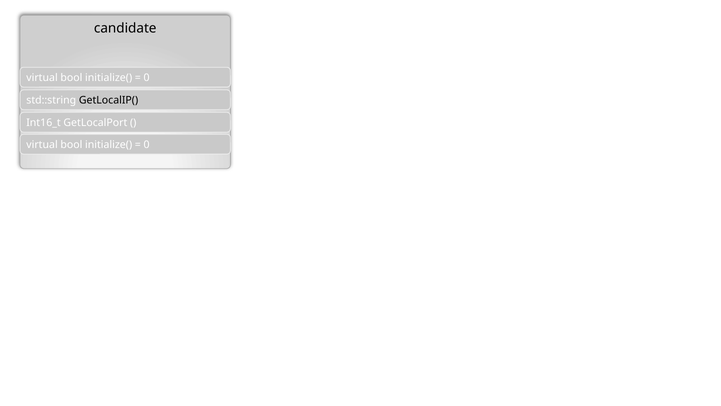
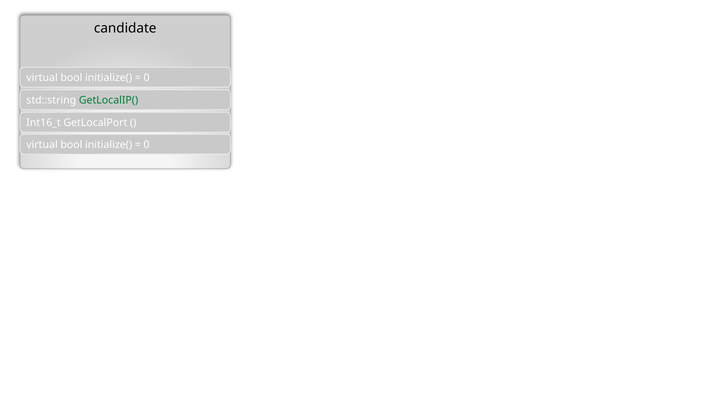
GetLocalIP( colour: black -> green
